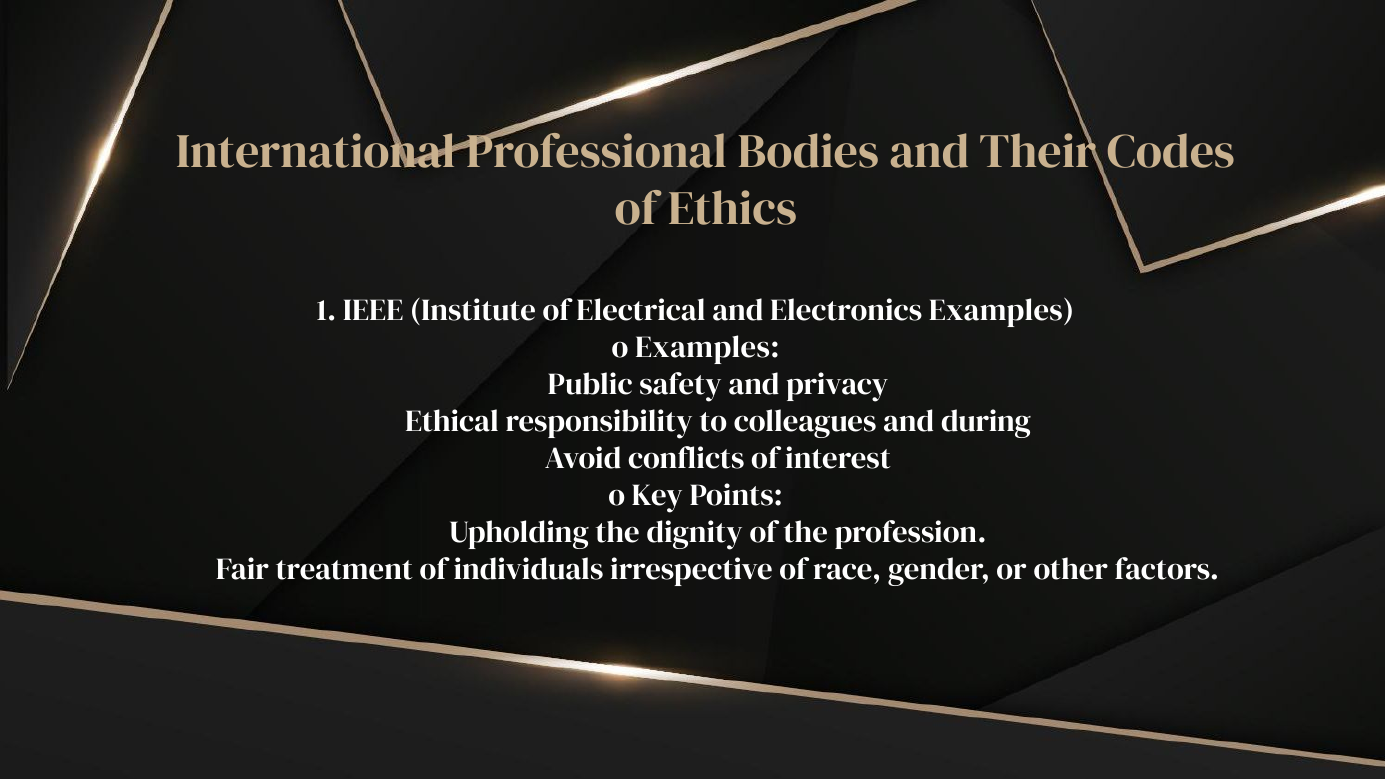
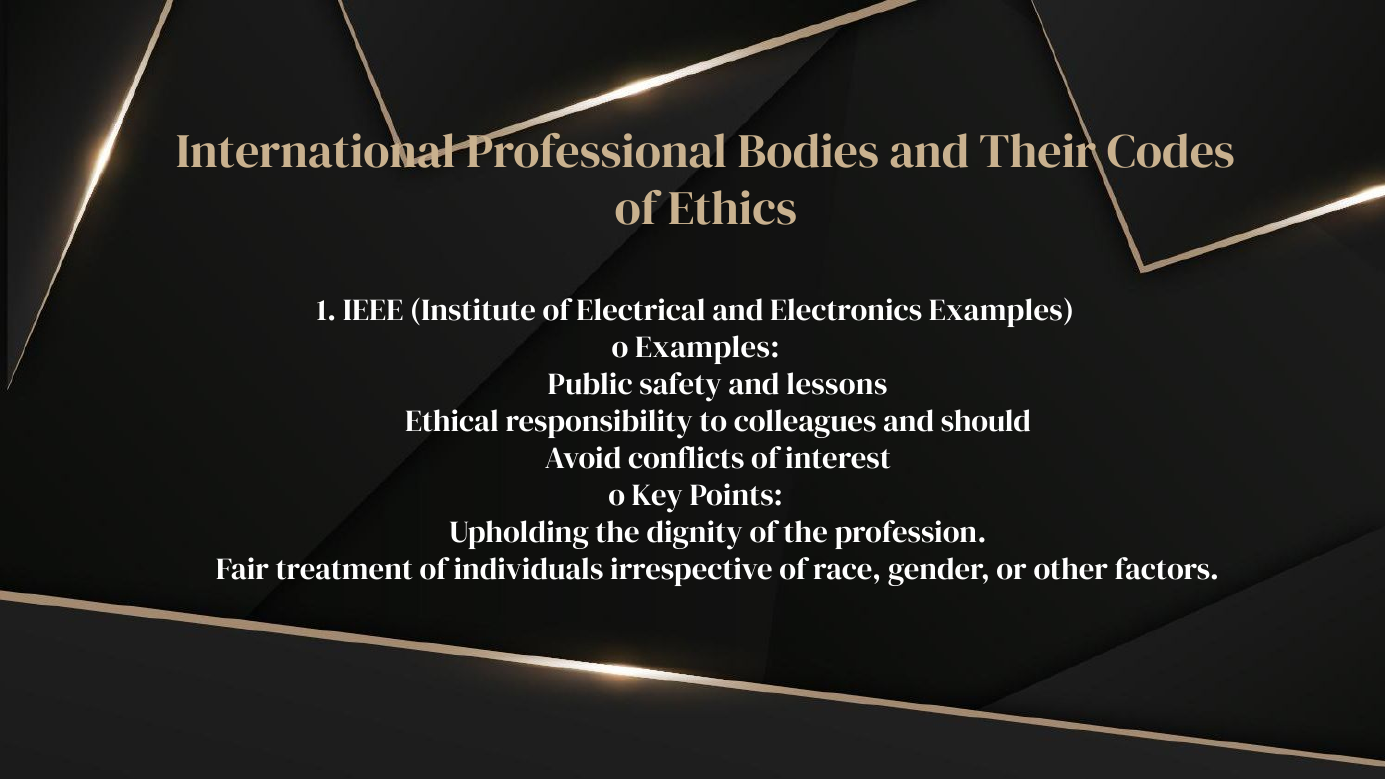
privacy: privacy -> lessons
during: during -> should
